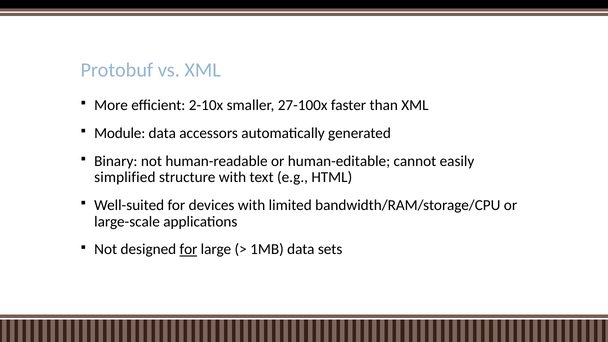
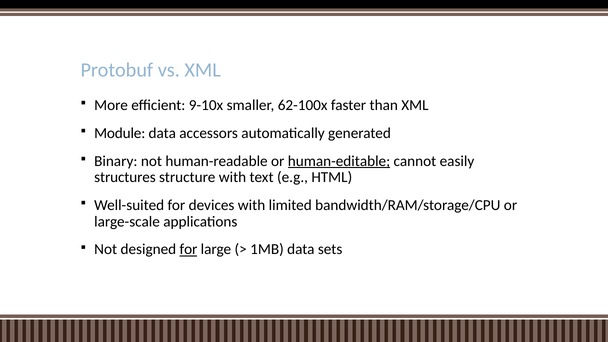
2-10x: 2-10x -> 9-10x
27-100x: 27-100x -> 62-100x
human-editable underline: none -> present
simplified: simplified -> structures
